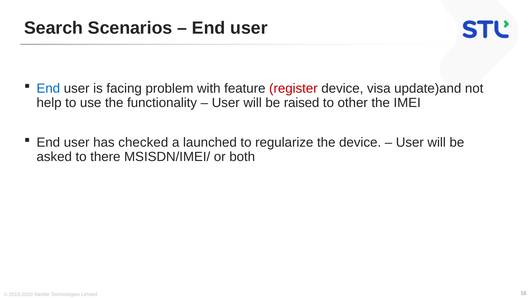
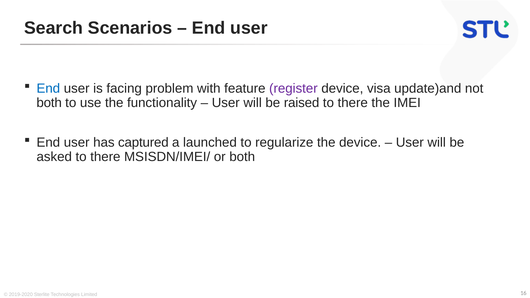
register colour: red -> purple
help at (49, 103): help -> both
other at (353, 103): other -> there
checked: checked -> captured
